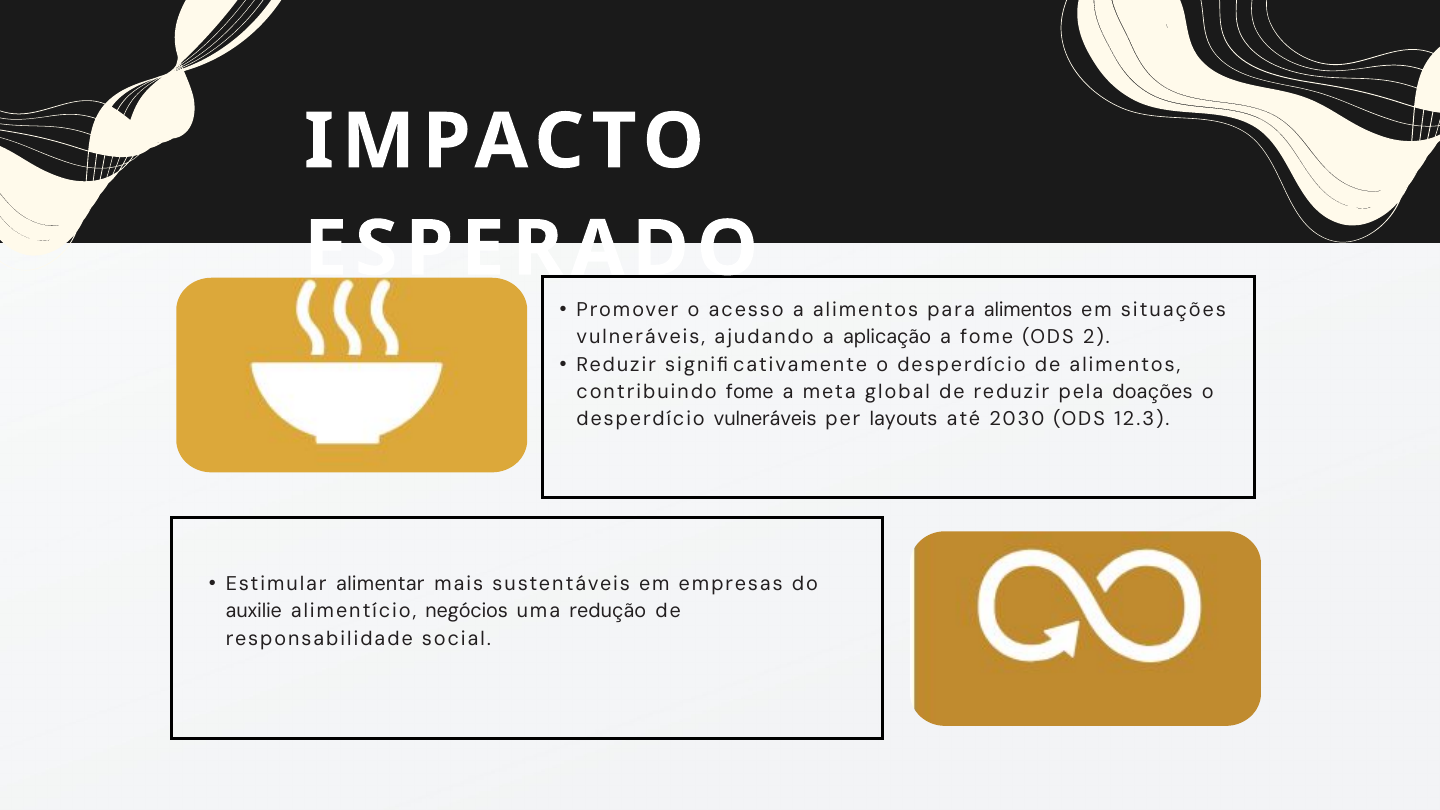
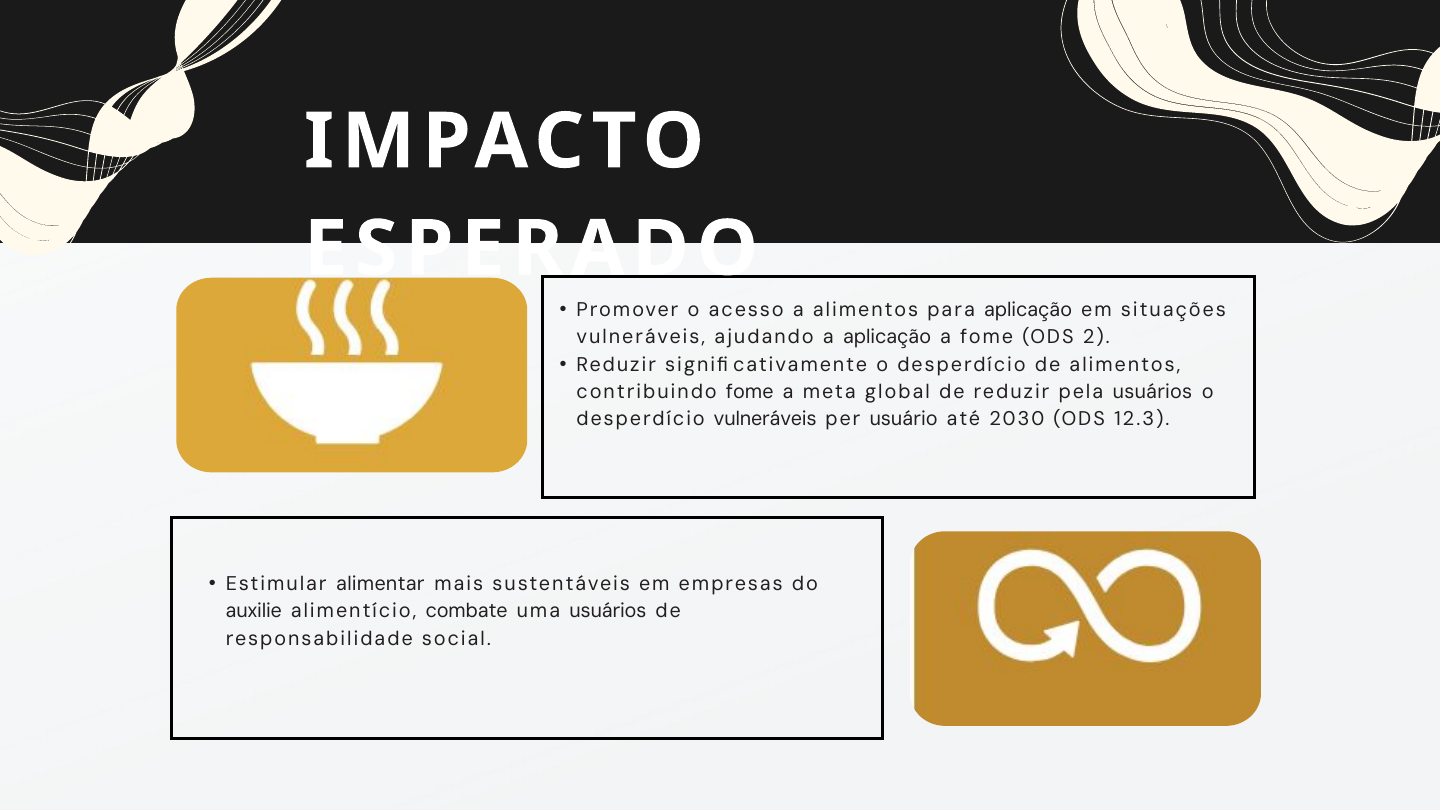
para alimentos: alimentos -> aplicação
pela doações: doações -> usuários
layouts: layouts -> usuário
negócios: negócios -> combate
uma redução: redução -> usuários
